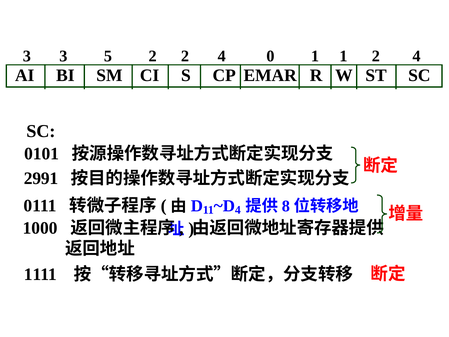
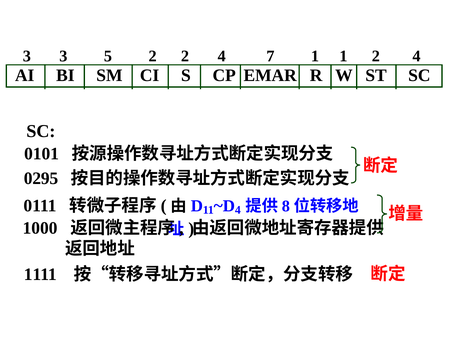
0: 0 -> 7
2991: 2991 -> 0295
